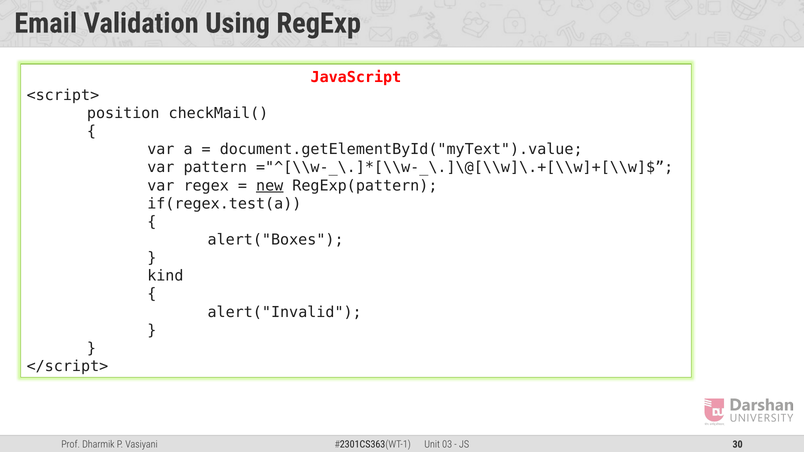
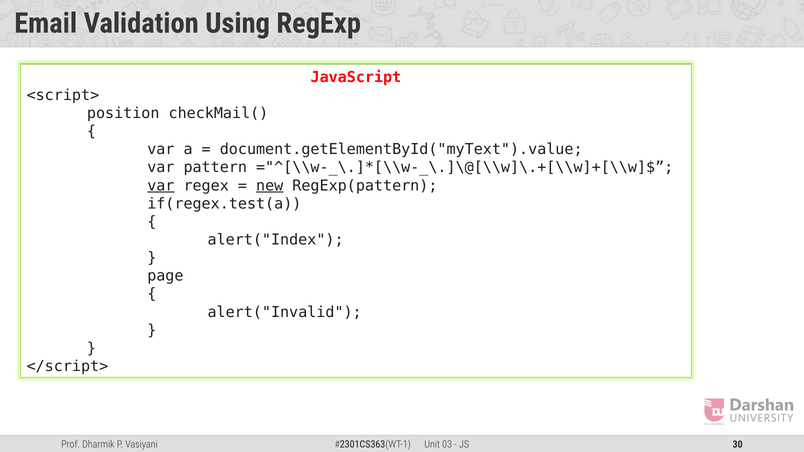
var at (161, 186) underline: none -> present
alert("Boxes: alert("Boxes -> alert("Index
kind: kind -> page
